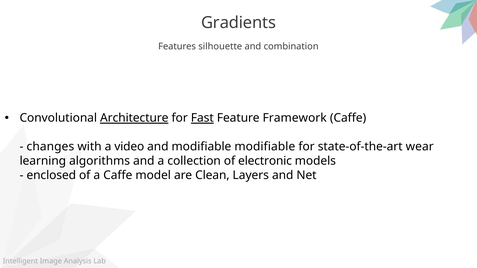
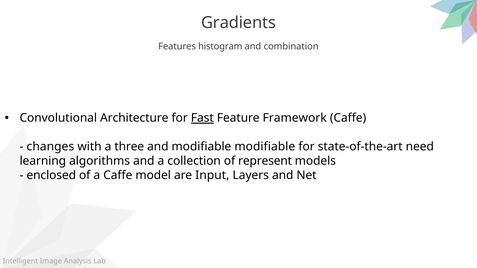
silhouette: silhouette -> histogram
Architecture underline: present -> none
video: video -> three
wear: wear -> need
electronic: electronic -> represent
Clean: Clean -> Input
